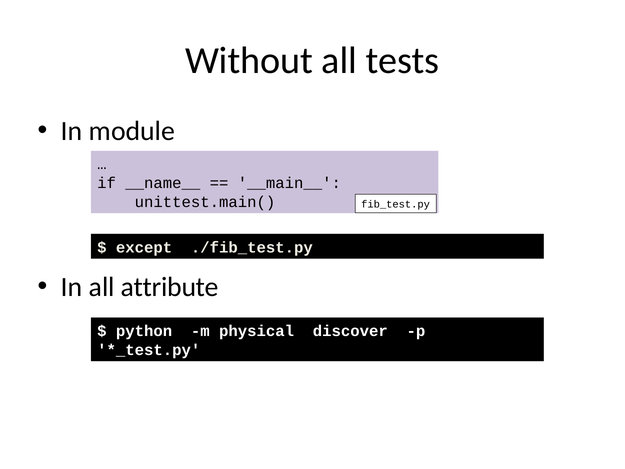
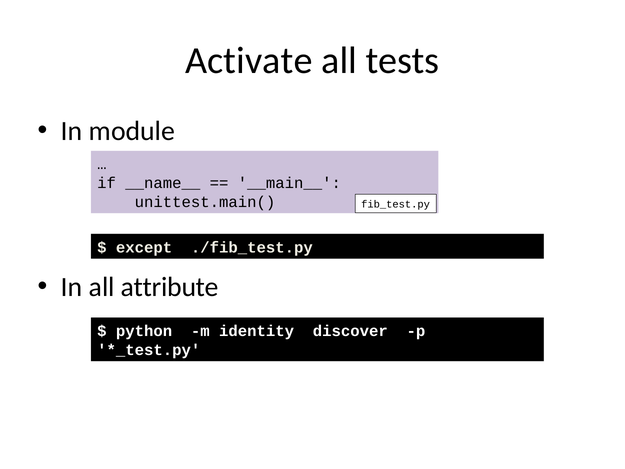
Without: Without -> Activate
physical: physical -> identity
